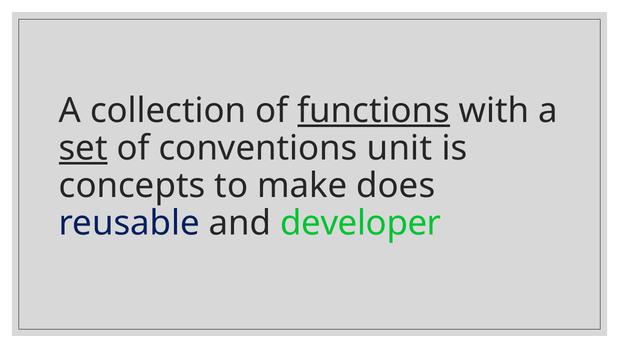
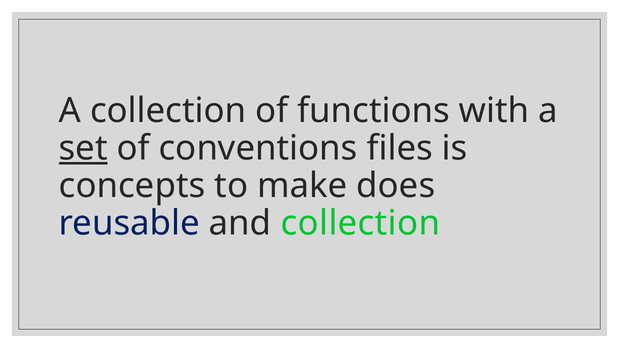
functions underline: present -> none
unit: unit -> files
and developer: developer -> collection
